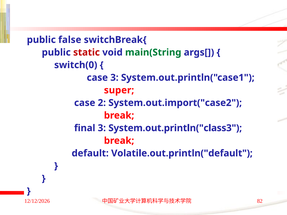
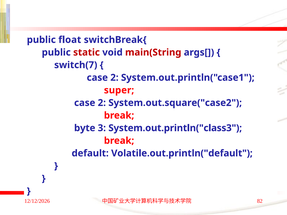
false: false -> float
main(String colour: green -> red
switch(0: switch(0 -> switch(7
3 at (114, 78): 3 -> 2
System.out.import("case2: System.out.import("case2 -> System.out.square("case2
final: final -> byte
